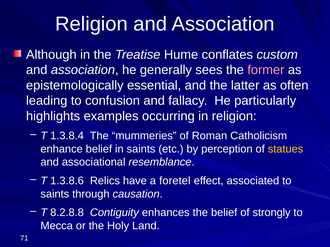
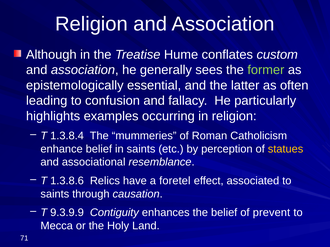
former colour: pink -> light green
8.2.8.8: 8.2.8.8 -> 9.3.9.9
strongly: strongly -> prevent
